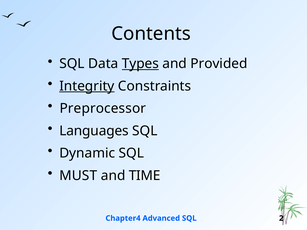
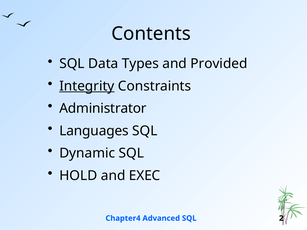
Types underline: present -> none
Preprocessor: Preprocessor -> Administrator
MUST: MUST -> HOLD
TIME: TIME -> EXEC
